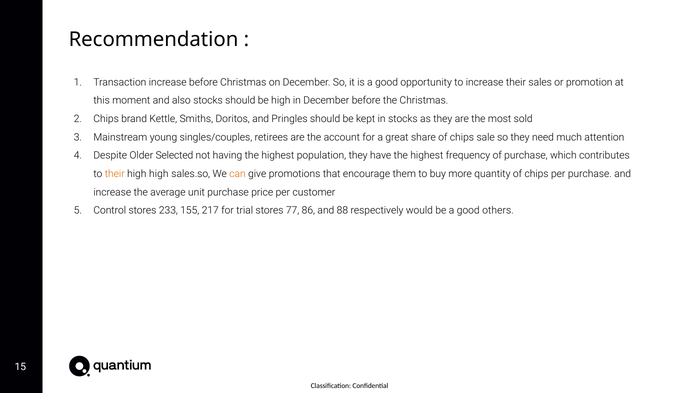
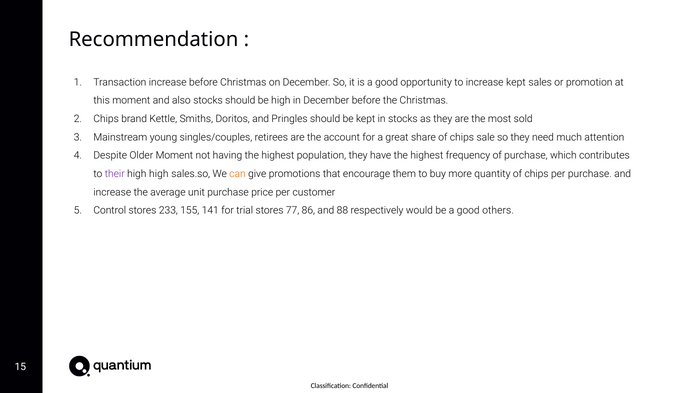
increase their: their -> kept
Older Selected: Selected -> Moment
their at (115, 174) colour: orange -> purple
217: 217 -> 141
